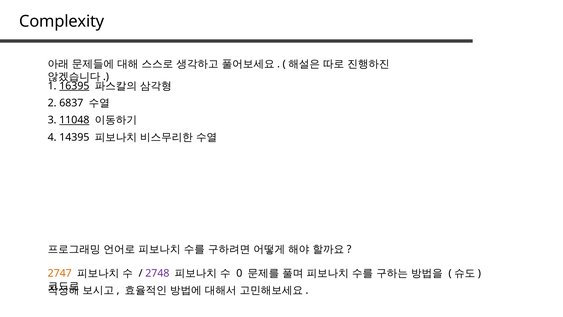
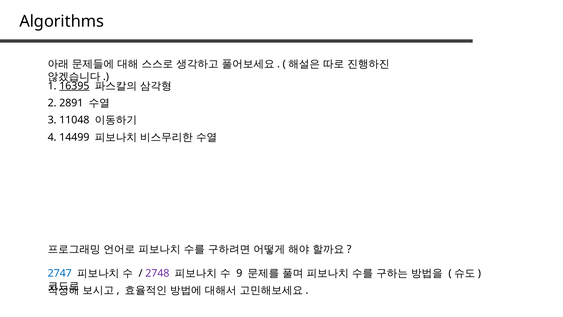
Complexity: Complexity -> Algorithms
6837: 6837 -> 2891
11048 underline: present -> none
14395: 14395 -> 14499
2747 colour: orange -> blue
0: 0 -> 9
